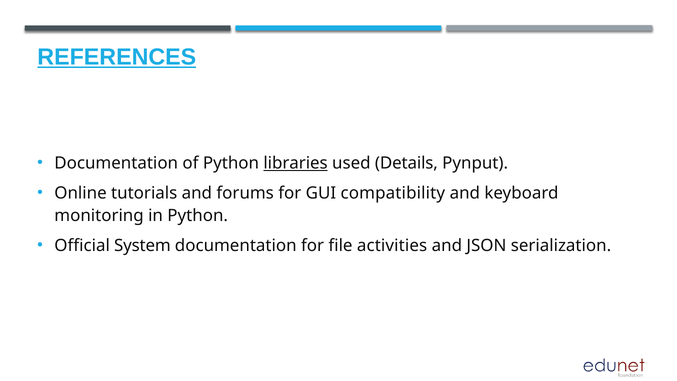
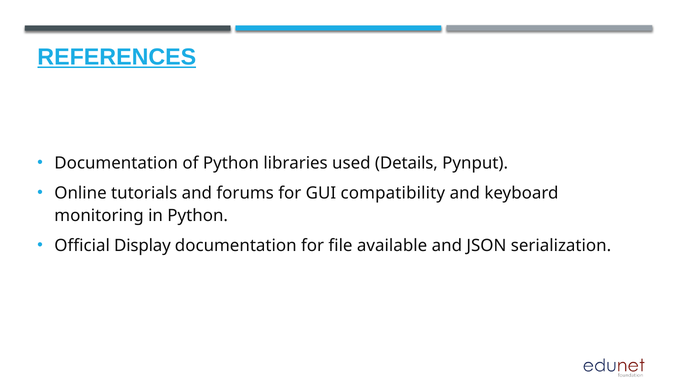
libraries underline: present -> none
System: System -> Display
activities: activities -> available
